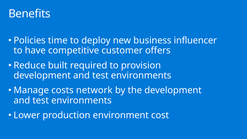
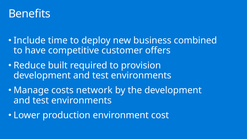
Policies: Policies -> Include
influencer: influencer -> combined
